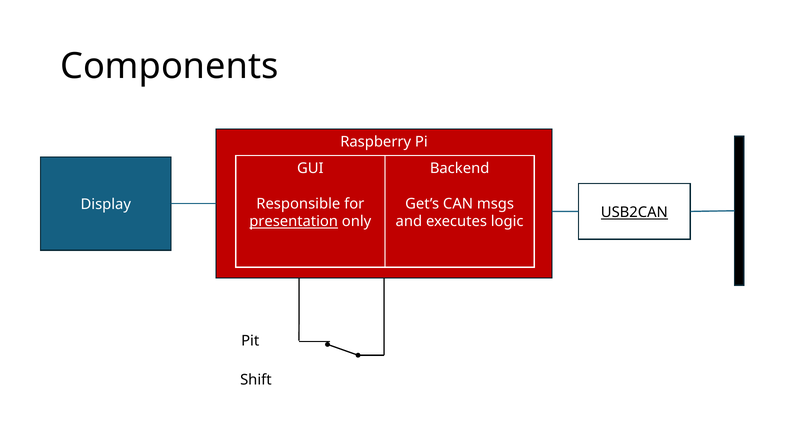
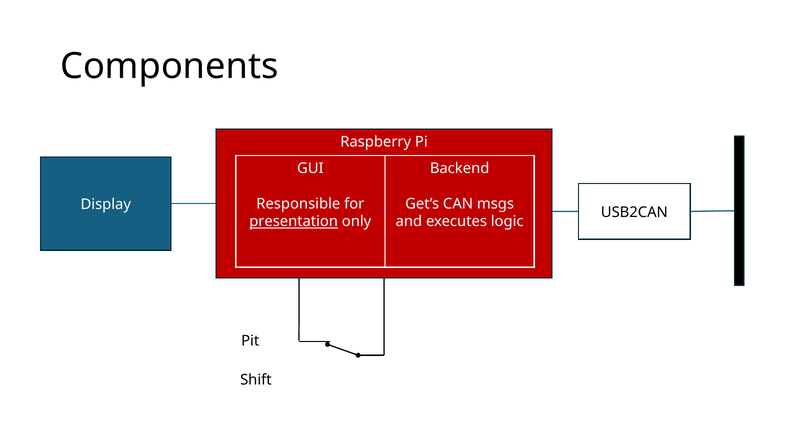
USB2CAN underline: present -> none
